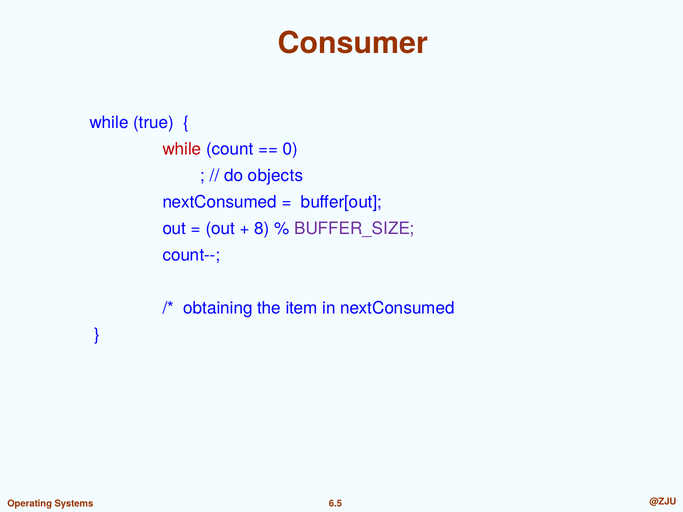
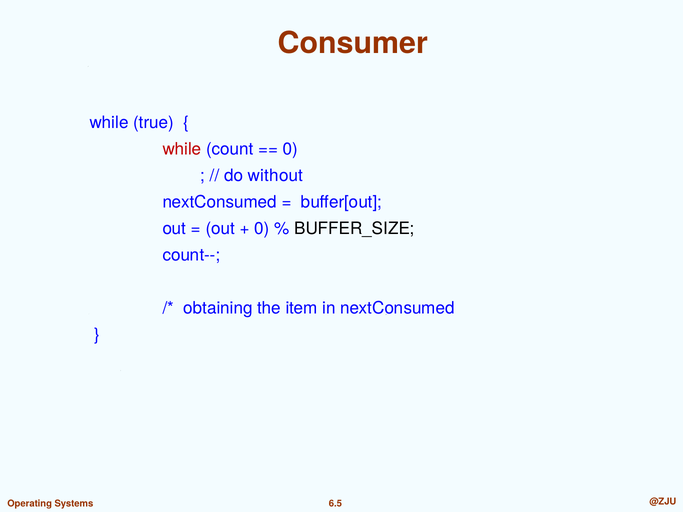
objects: objects -> without
8 at (262, 229): 8 -> 0
BUFFER_SIZE colour: purple -> black
